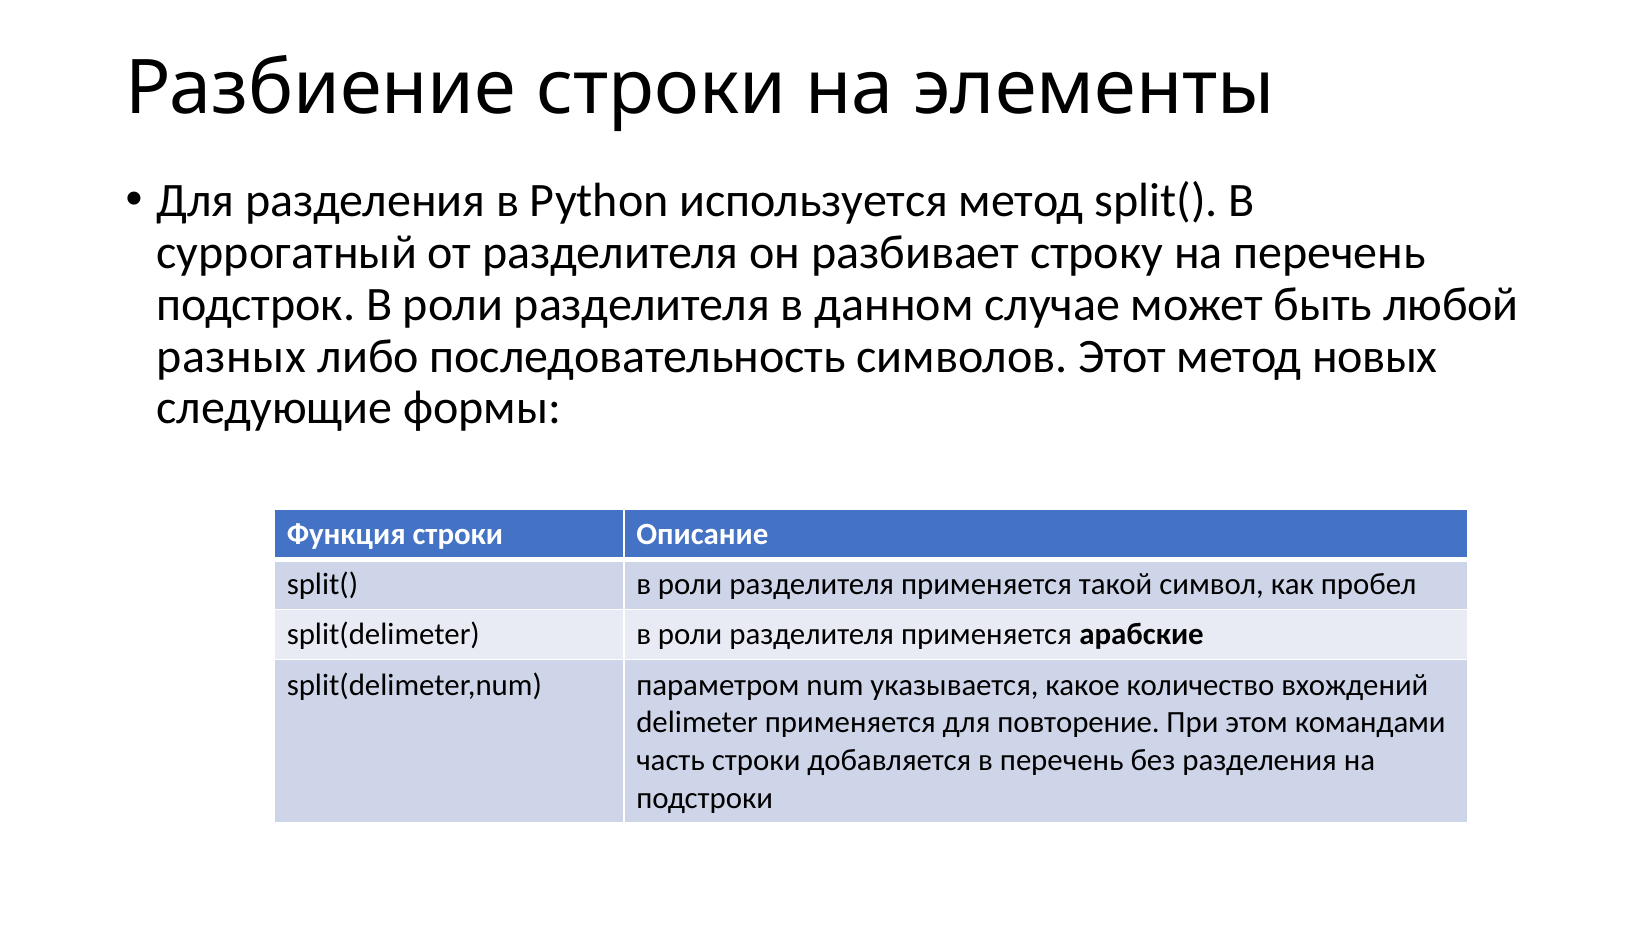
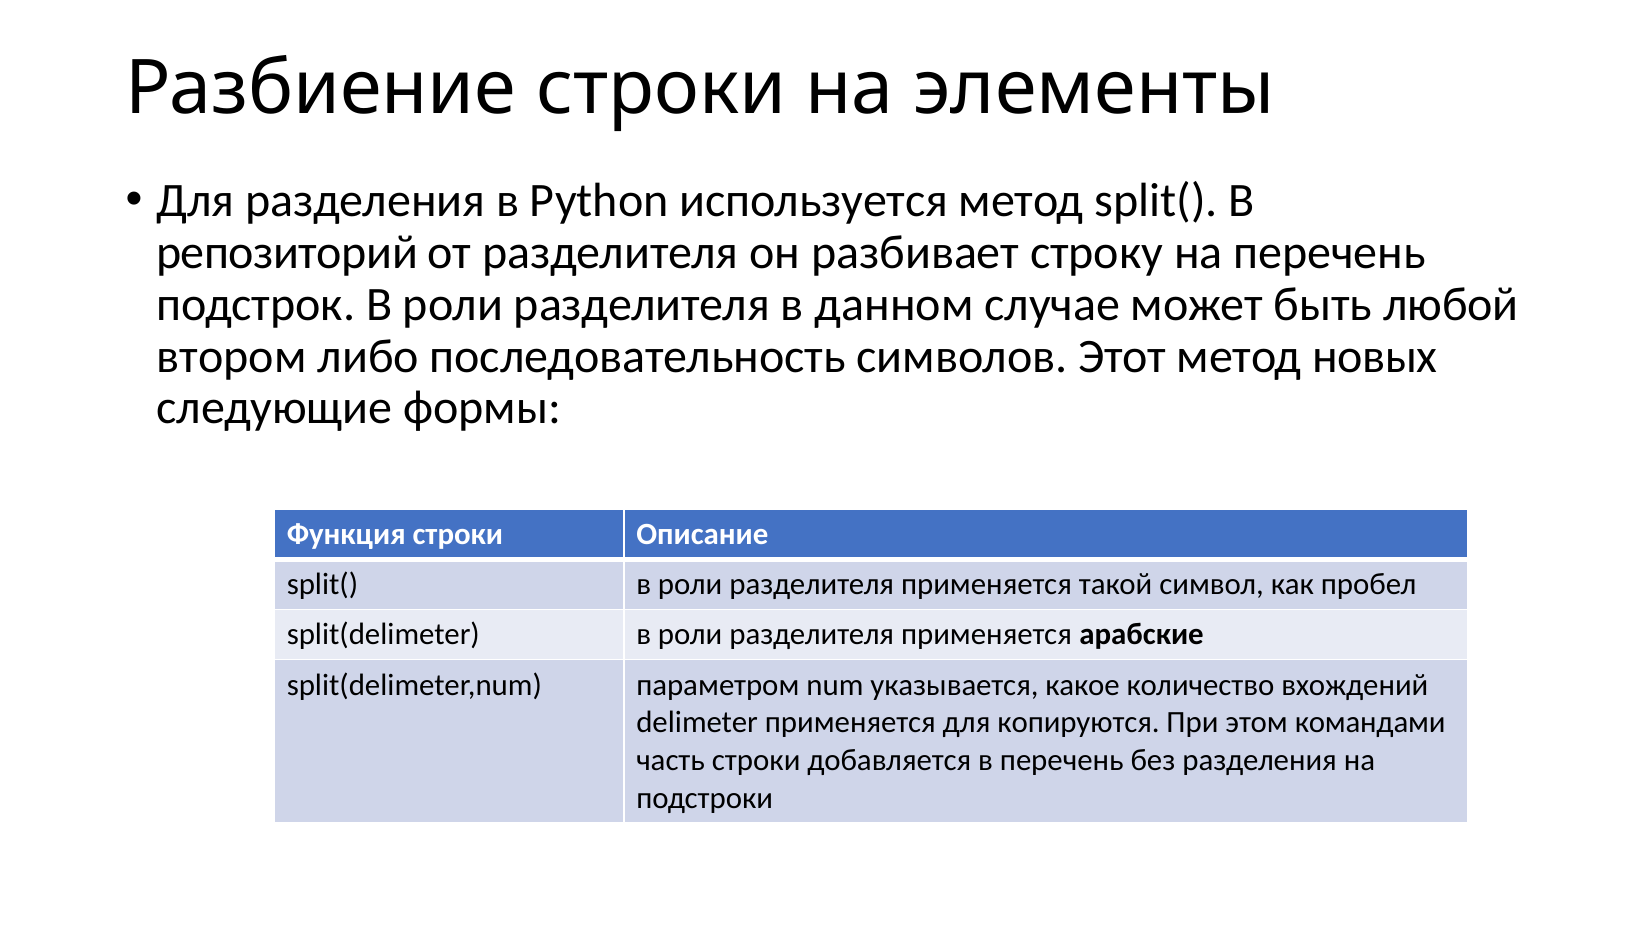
суррогатный: суррогатный -> репозиторий
разных: разных -> втором
повторение: повторение -> копируются
